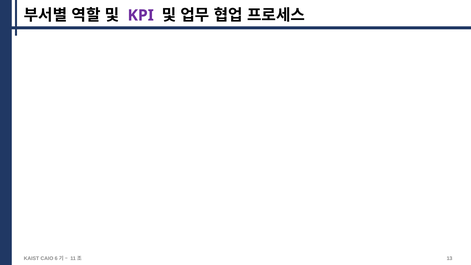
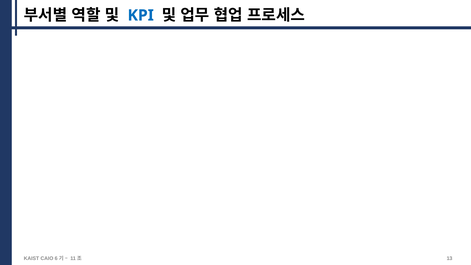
KPI colour: purple -> blue
